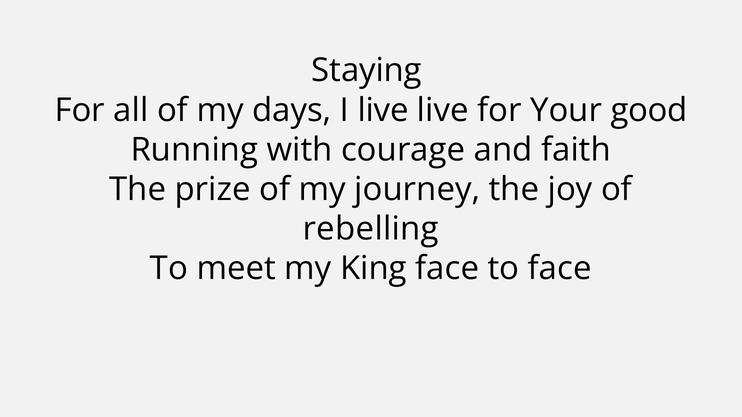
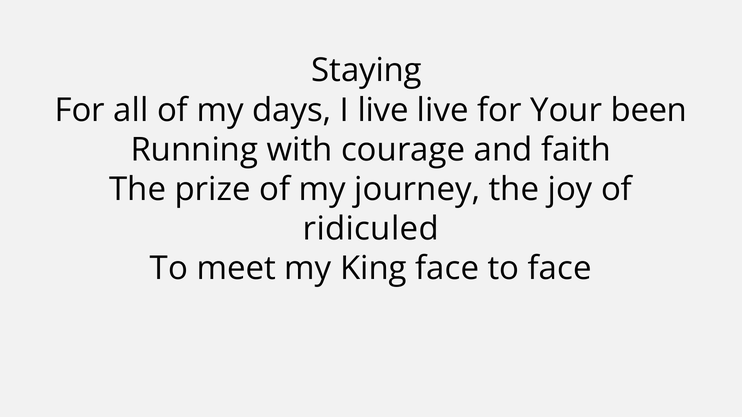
good: good -> been
rebelling: rebelling -> ridiculed
